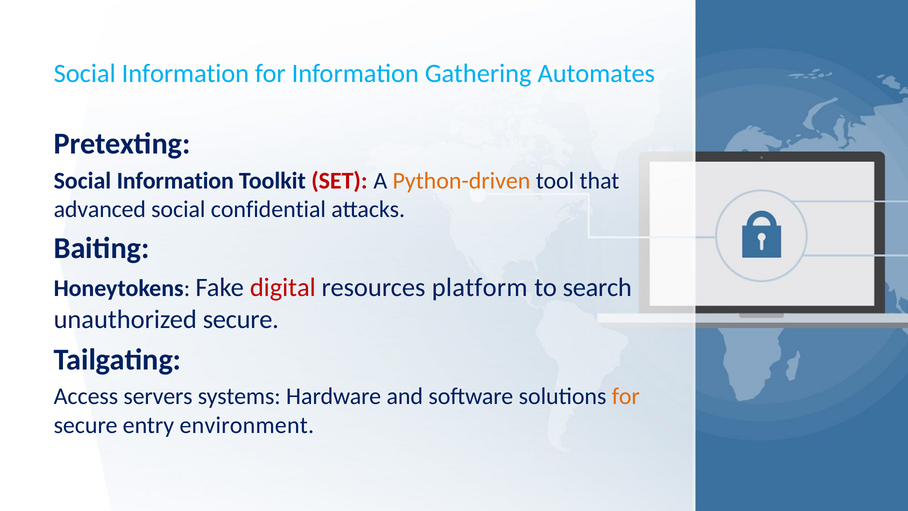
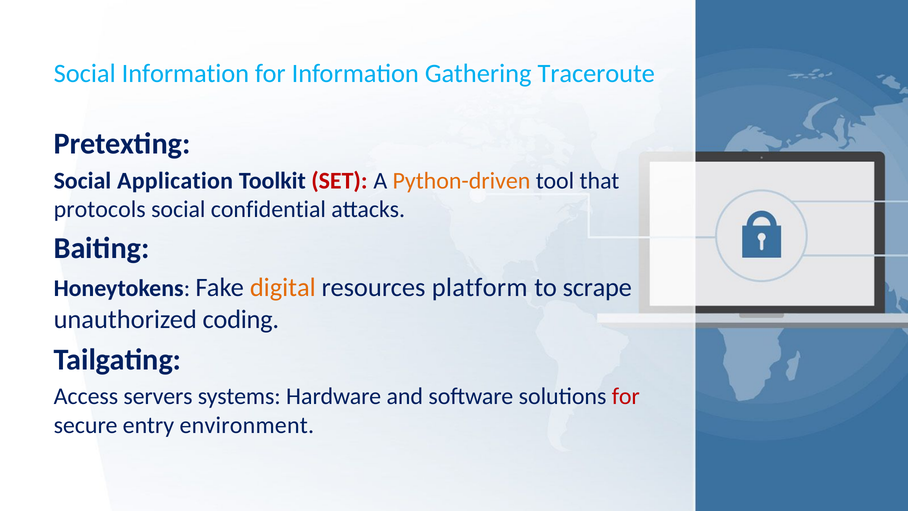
Automates: Automates -> Traceroute
Information at (175, 181): Information -> Application
advanced: advanced -> protocols
digital colour: red -> orange
search: search -> scrape
unauthorized secure: secure -> coding
for at (626, 396) colour: orange -> red
